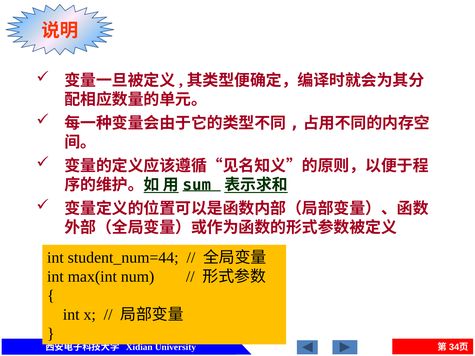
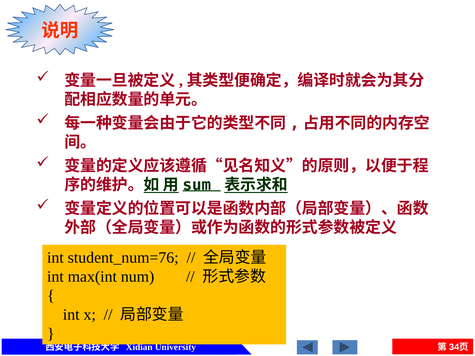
student_num=44: student_num=44 -> student_num=76
